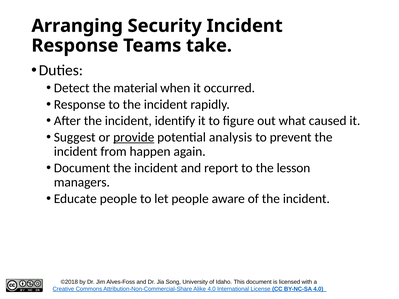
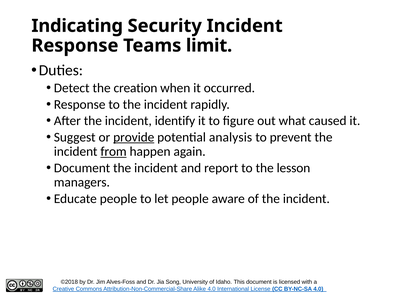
Arranging: Arranging -> Indicating
take: take -> limit
material: material -> creation
from underline: none -> present
